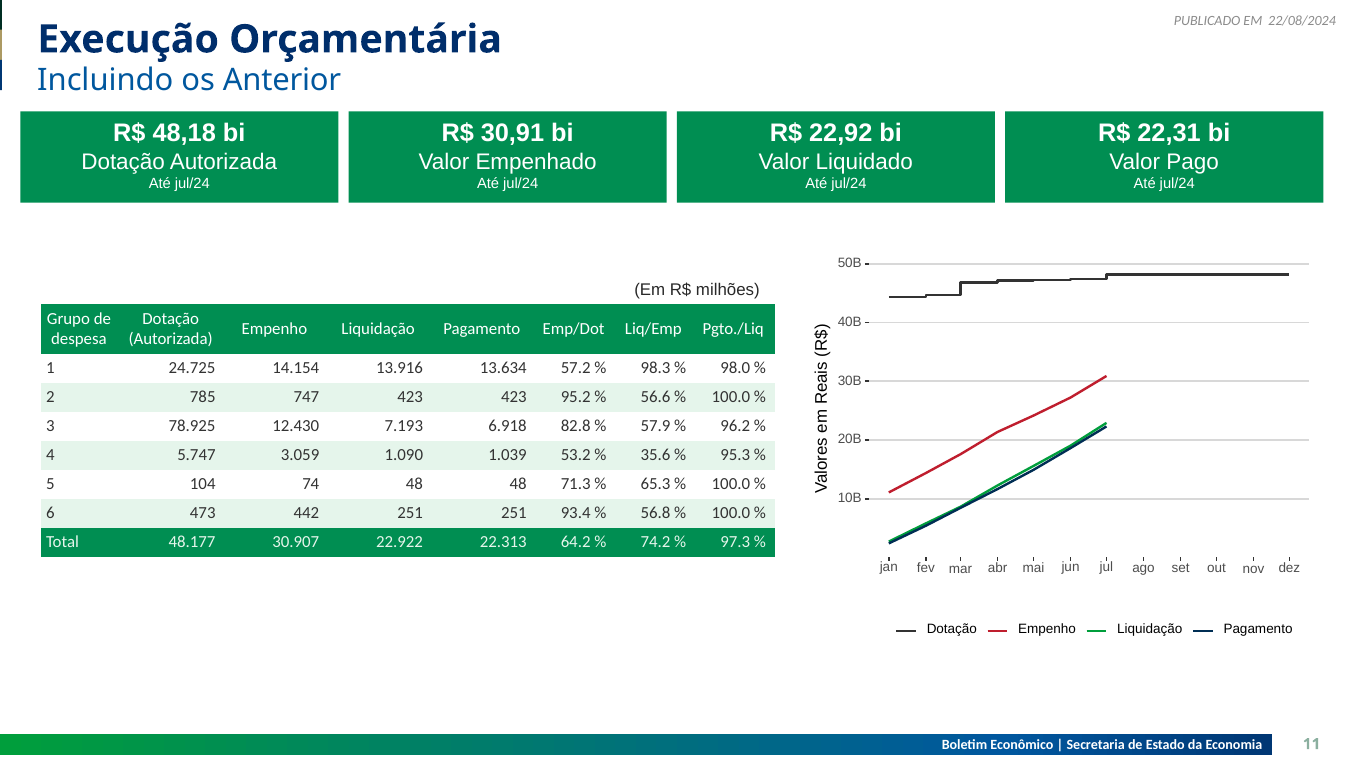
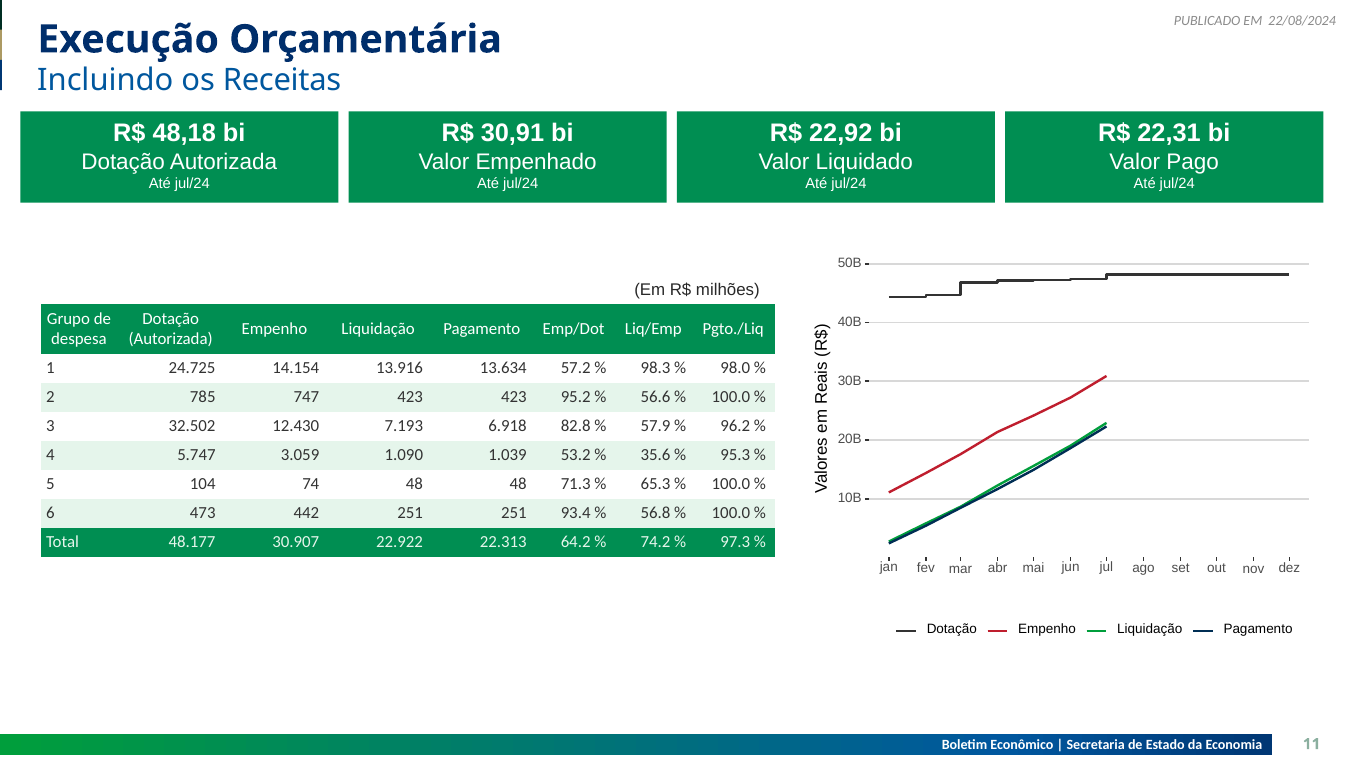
Anterior: Anterior -> Receitas
78.925: 78.925 -> 32.502
